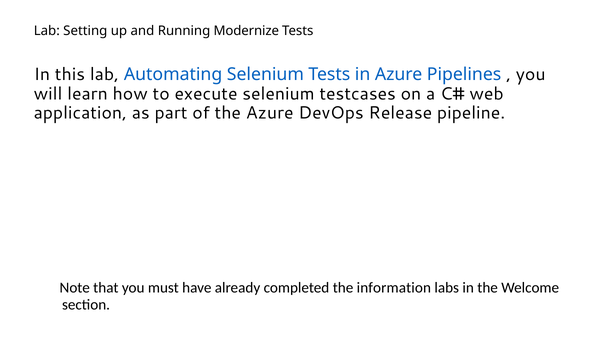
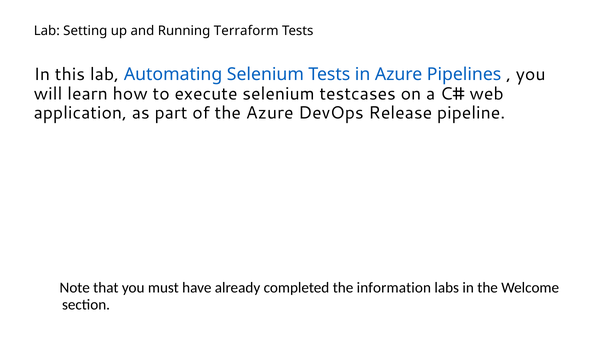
Modernize: Modernize -> Terraform
